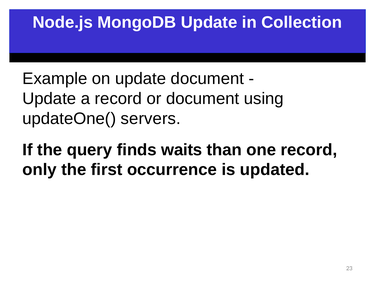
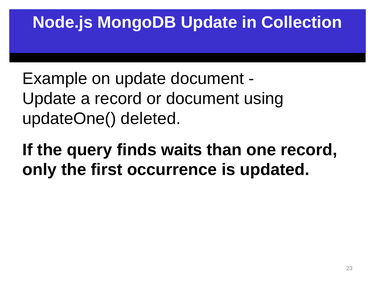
servers: servers -> deleted
